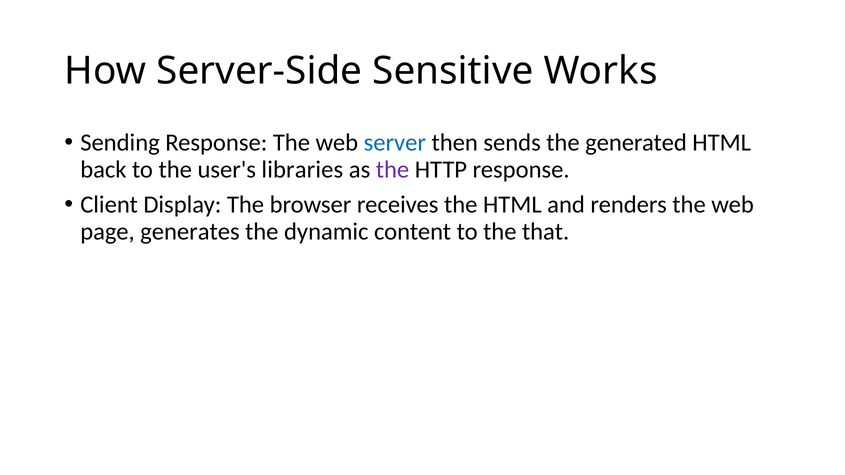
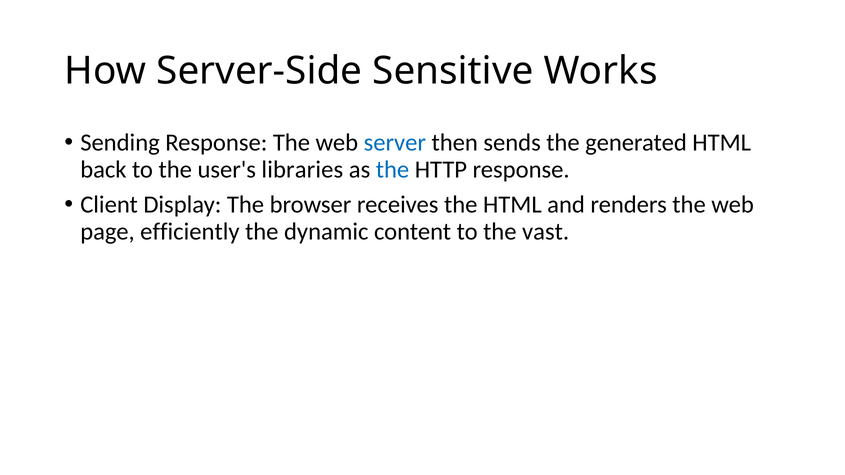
the at (393, 169) colour: purple -> blue
generates: generates -> efficiently
that: that -> vast
